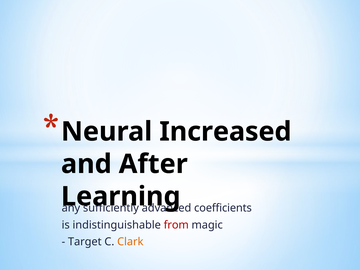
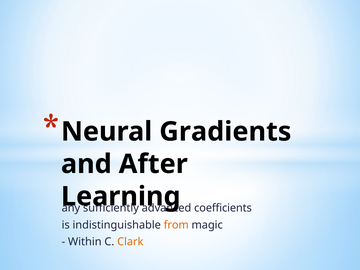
Increased: Increased -> Gradients
from colour: red -> orange
Target: Target -> Within
